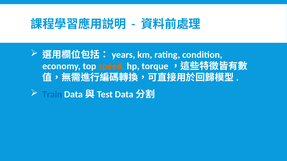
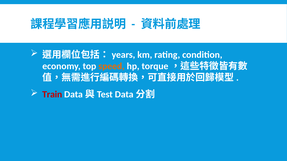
Train colour: blue -> red
